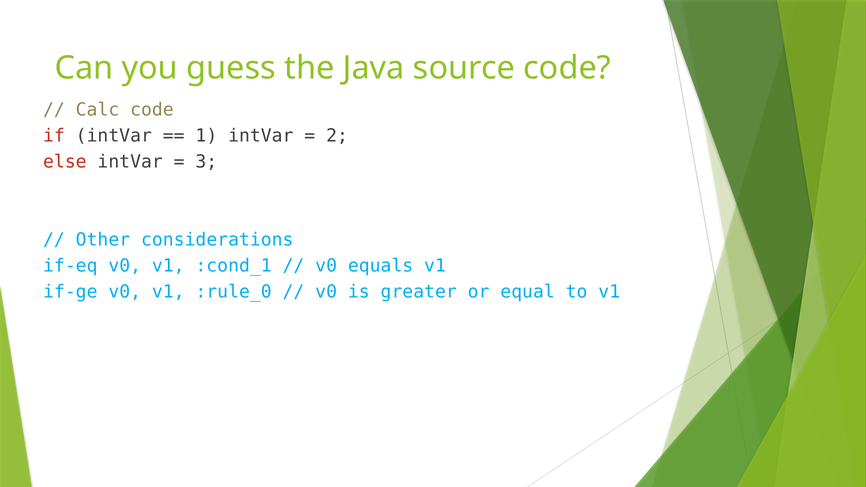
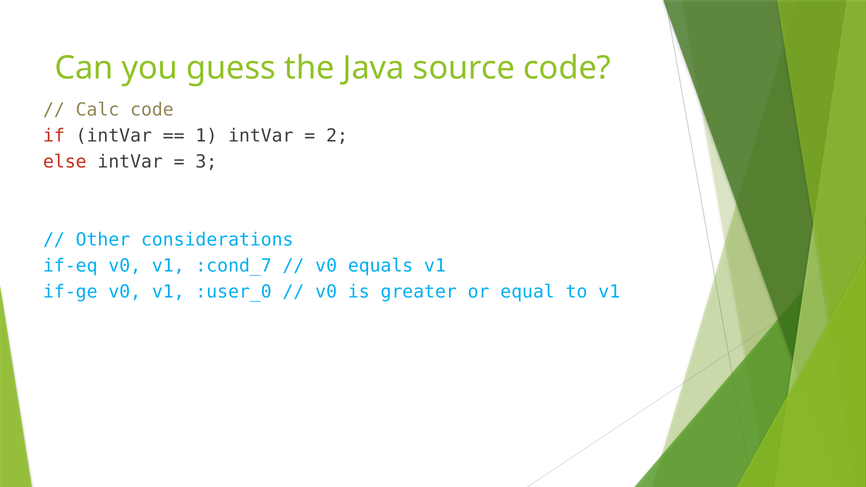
:cond_1: :cond_1 -> :cond_7
:rule_0: :rule_0 -> :user_0
